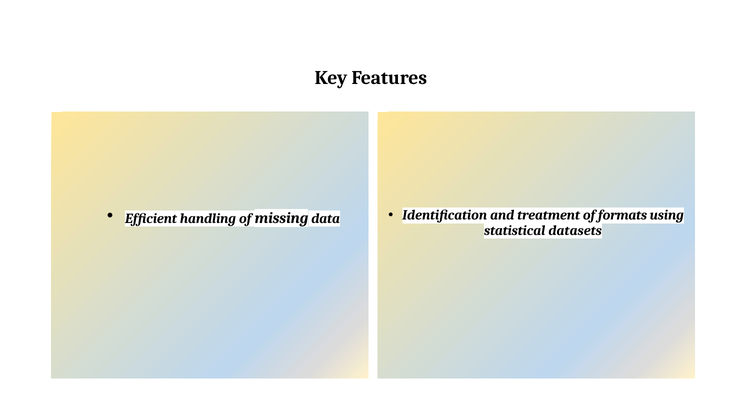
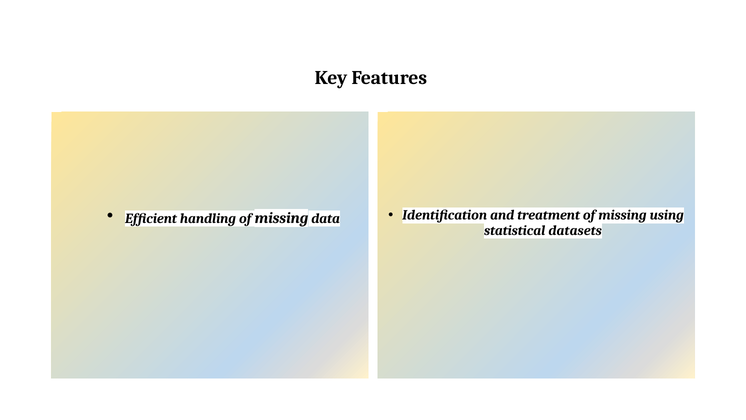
treatment of formats: formats -> missing
